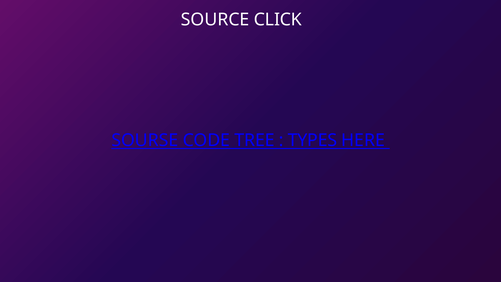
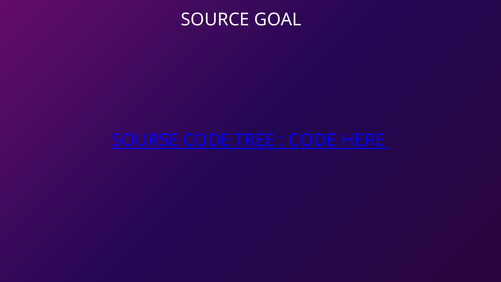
CLICK: CLICK -> GOAL
TYPES at (312, 140): TYPES -> CODE
